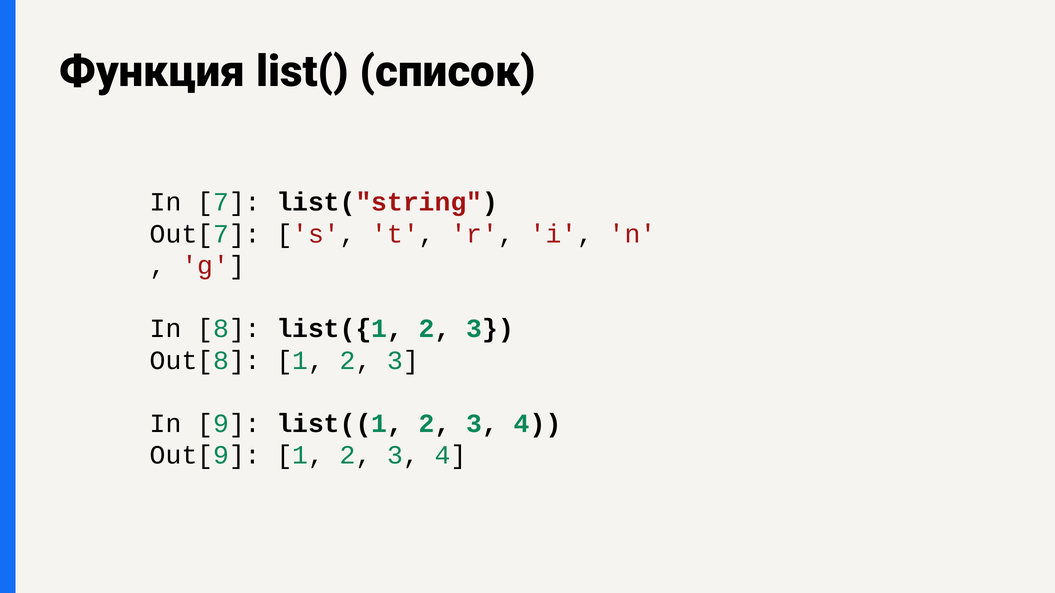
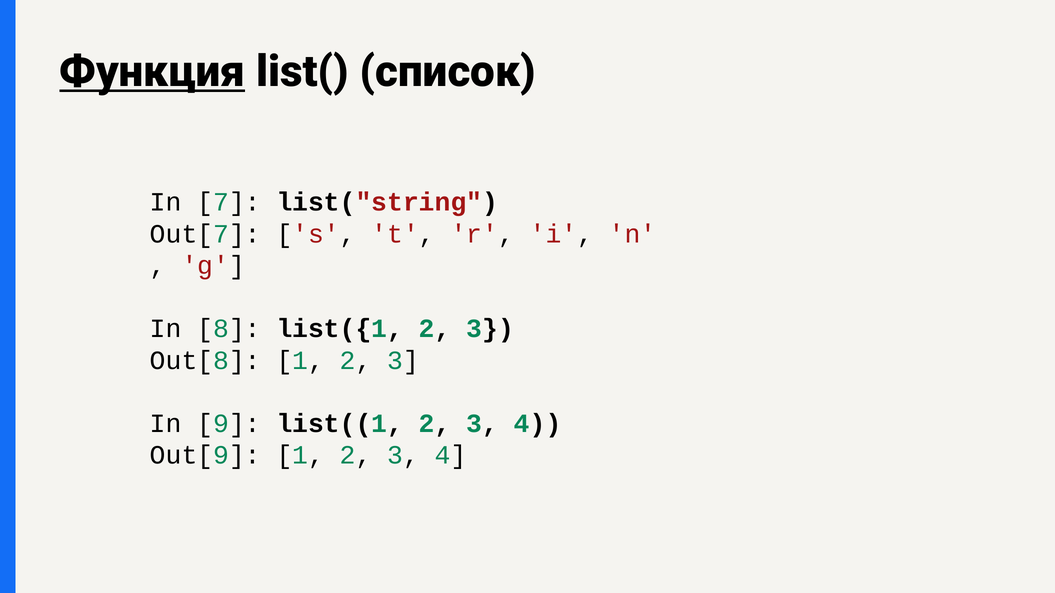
Функция underline: none -> present
